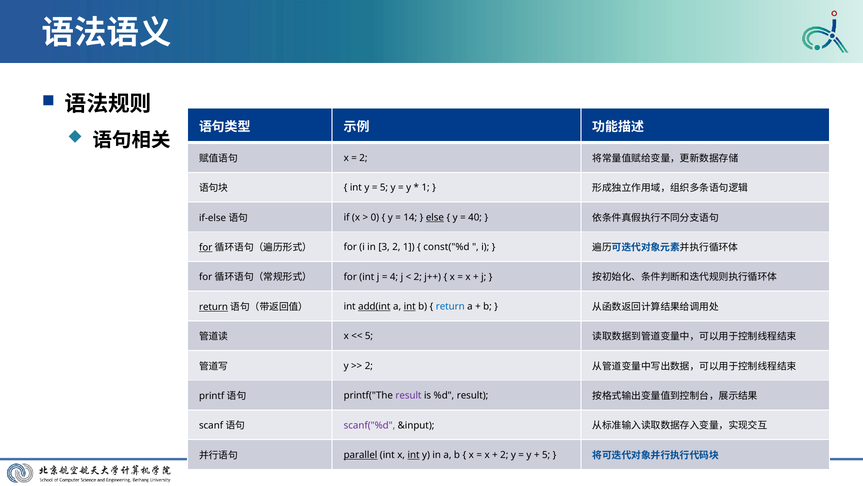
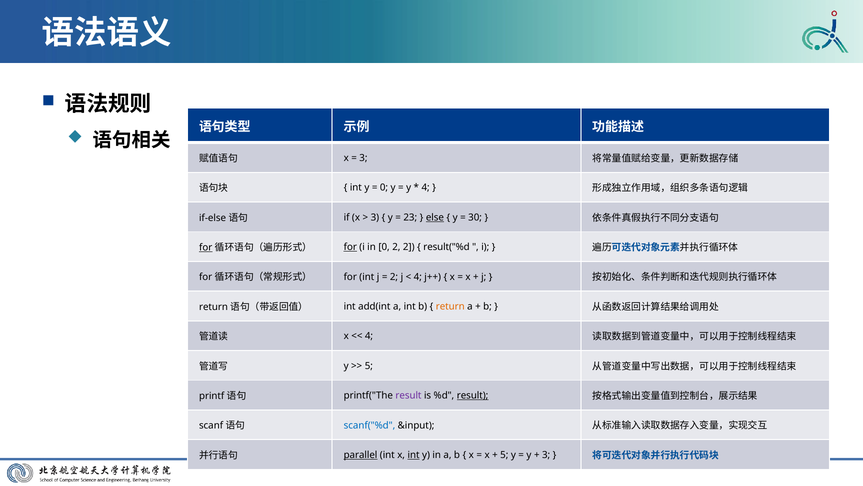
2 at (363, 158): 2 -> 3
5 at (384, 188): 5 -> 0
1 at (426, 188): 1 -> 4
0 at (375, 217): 0 -> 3
14: 14 -> 23
40: 40 -> 30
for at (350, 247) underline: none -> present
in 3: 3 -> 0
2 1: 1 -> 2
const("%d: const("%d -> result("%d
4 at (394, 277): 4 -> 2
2 at (418, 277): 2 -> 4
return at (213, 307) underline: present -> none
add(int underline: present -> none
int at (410, 306) underline: present -> none
return at (450, 306) colour: blue -> orange
5 at (369, 336): 5 -> 4
2 at (369, 366): 2 -> 5
result at (473, 395) underline: none -> present
scanf("%d colour: purple -> blue
2 at (504, 454): 2 -> 5
5 at (546, 454): 5 -> 3
